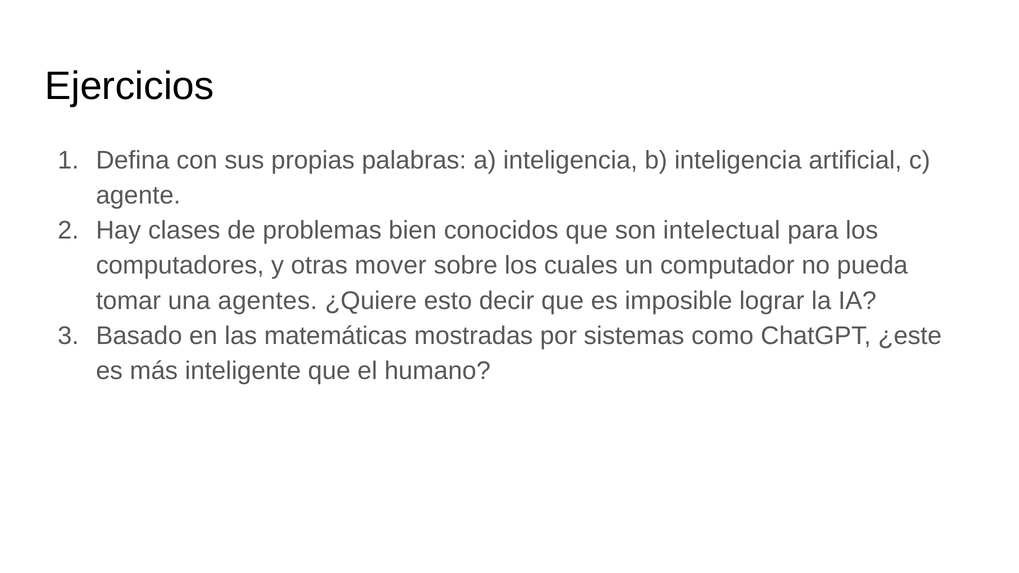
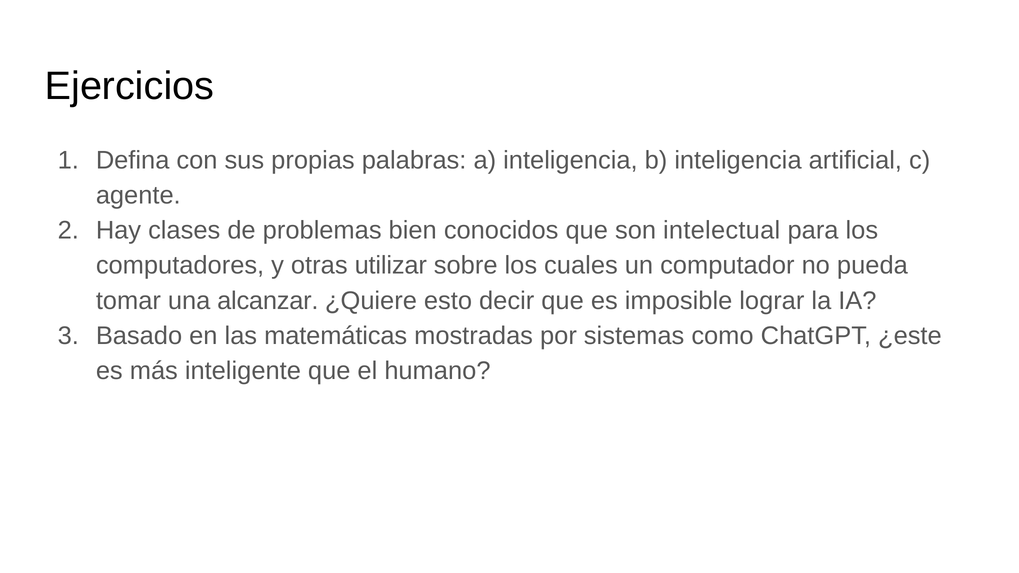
mover: mover -> utilizar
agentes: agentes -> alcanzar
